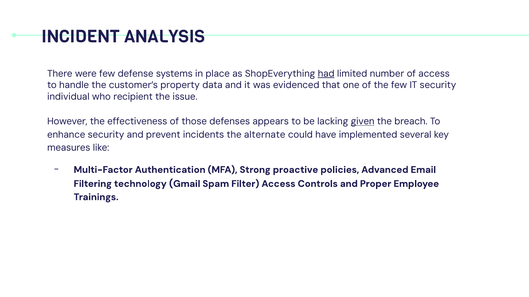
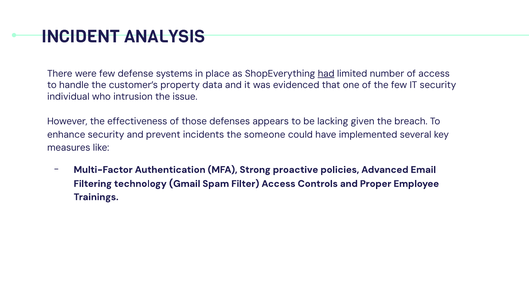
recipient: recipient -> intrusion
given underline: present -> none
alternate: alternate -> someone
